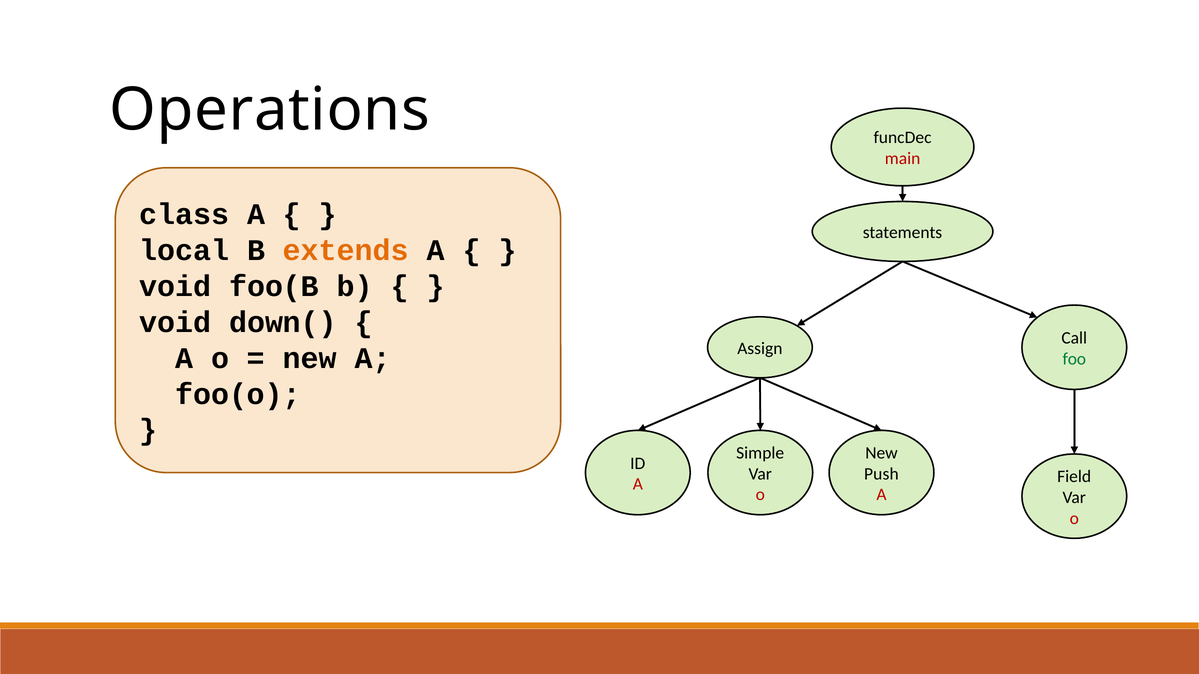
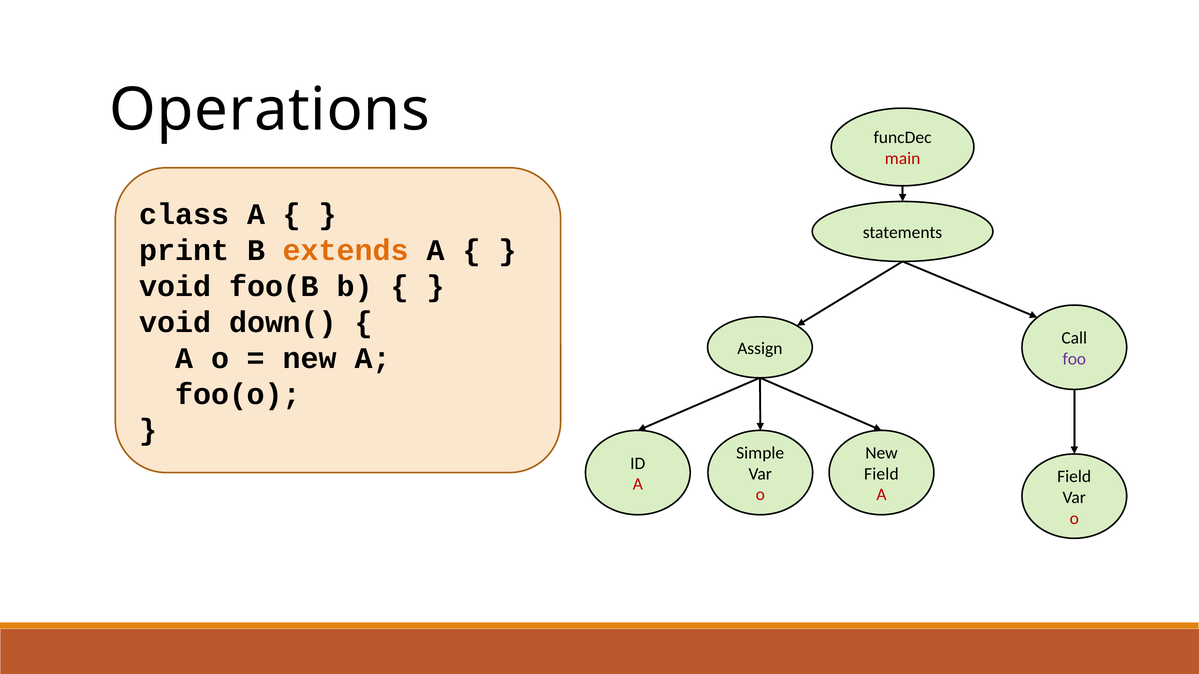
local: local -> print
foo colour: green -> purple
Push at (881, 474): Push -> Field
